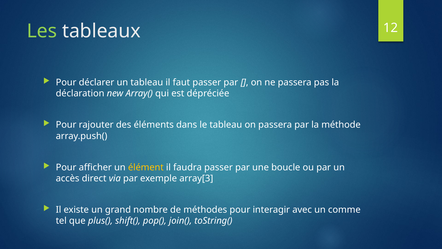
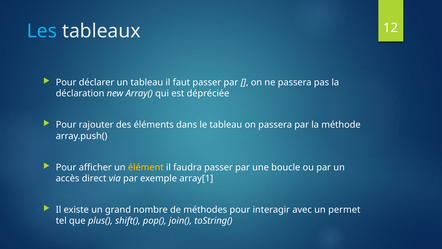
Les colour: light green -> light blue
array[3: array[3 -> array[1
comme: comme -> permet
